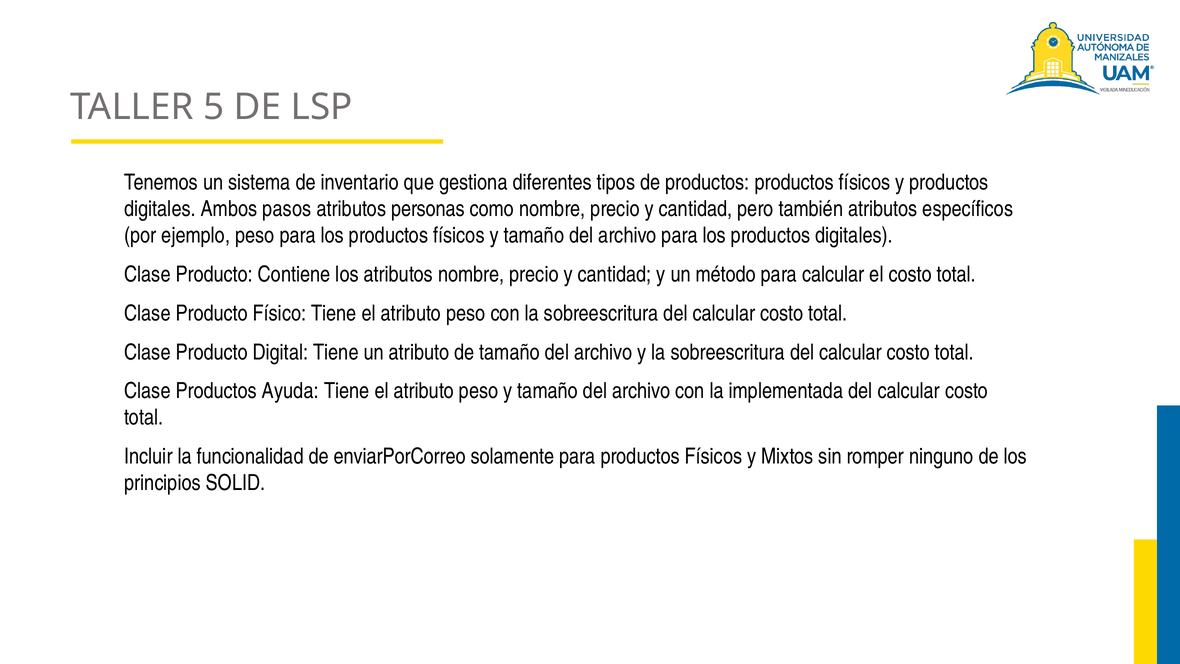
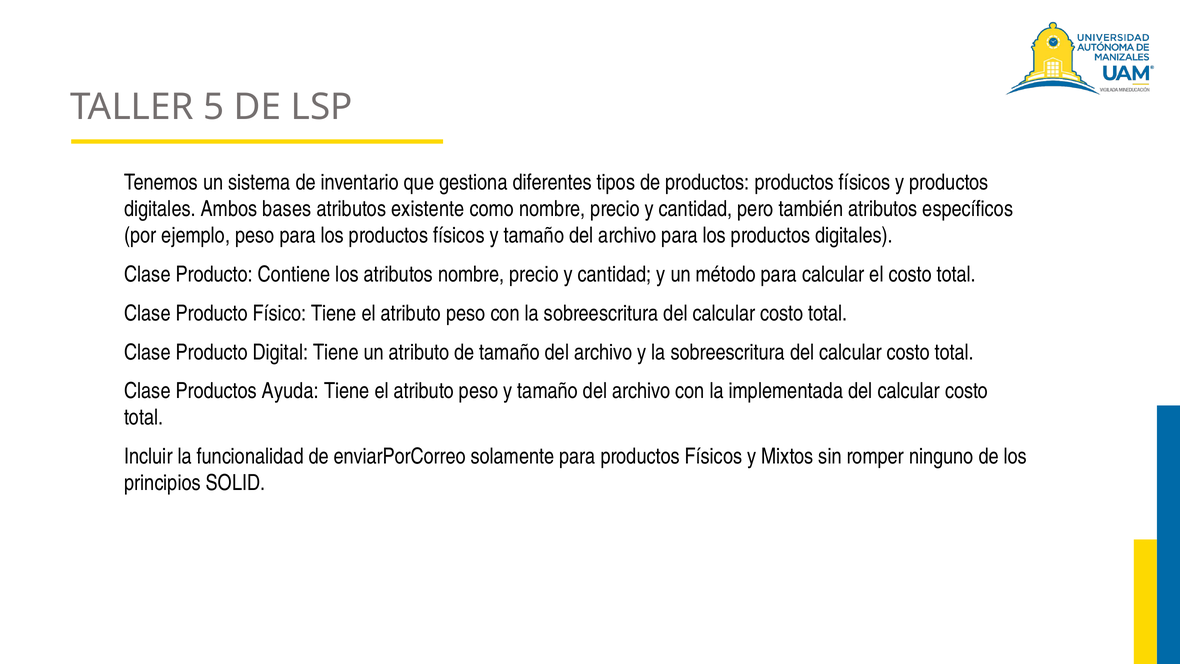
pasos: pasos -> bases
personas: personas -> existente
